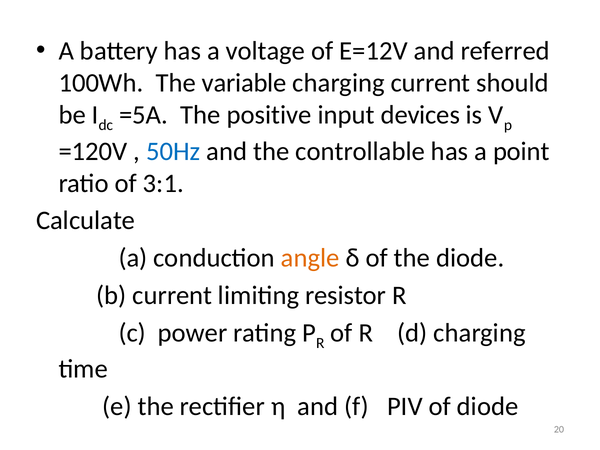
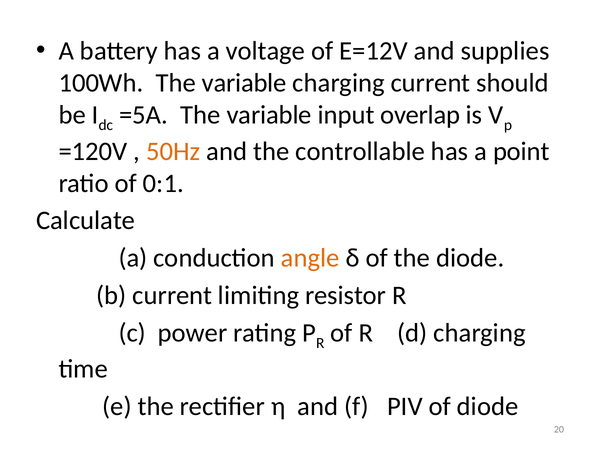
referred: referred -> supplies
=5A The positive: positive -> variable
devices: devices -> overlap
50Hz colour: blue -> orange
3:1: 3:1 -> 0:1
